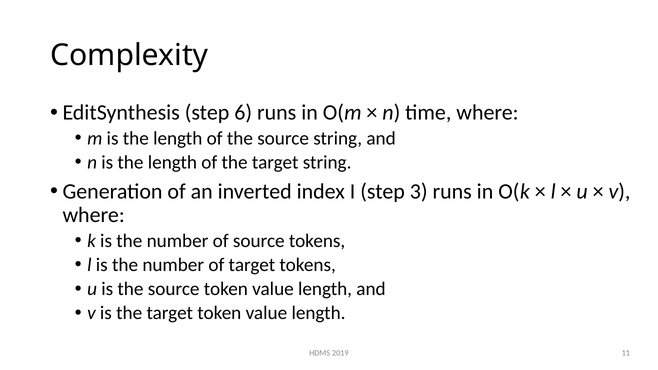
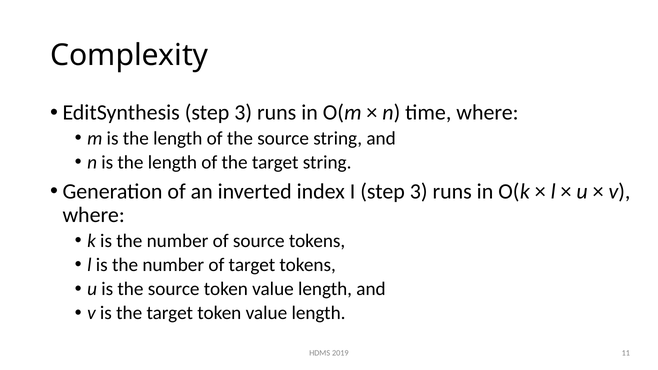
EditSynthesis step 6: 6 -> 3
